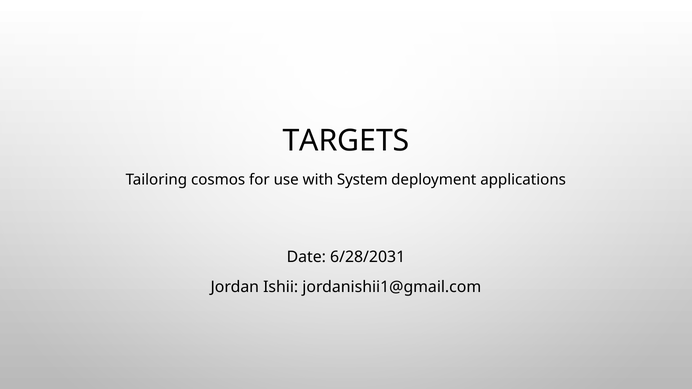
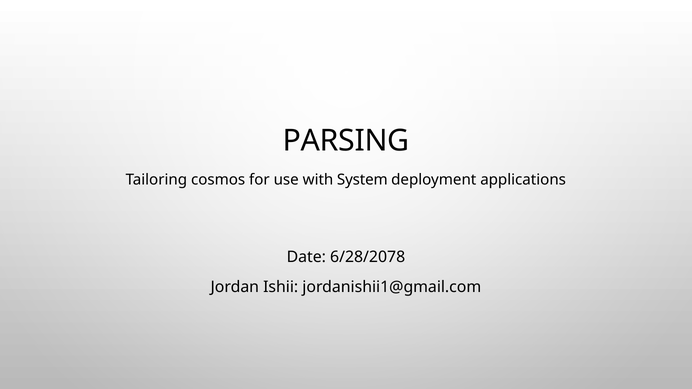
TARGETS: TARGETS -> PARSING
6/28/2031: 6/28/2031 -> 6/28/2078
